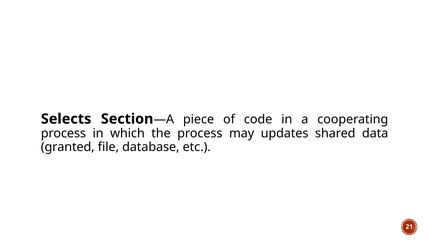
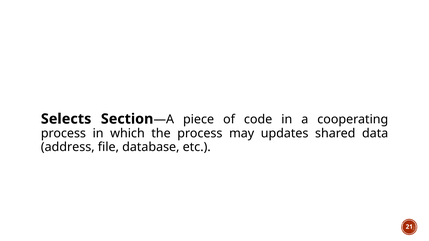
granted: granted -> address
